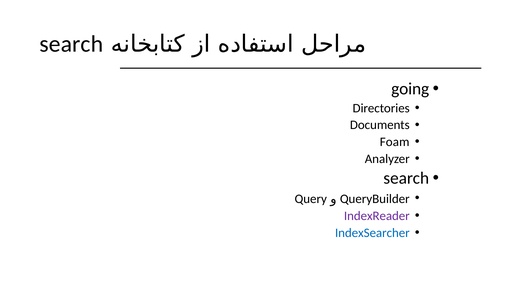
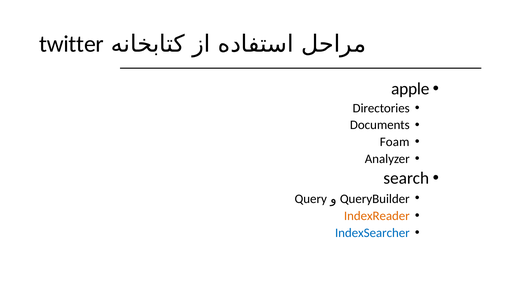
search at (71, 44): search -> twitter
going: going -> apple
IndexReader colour: purple -> orange
